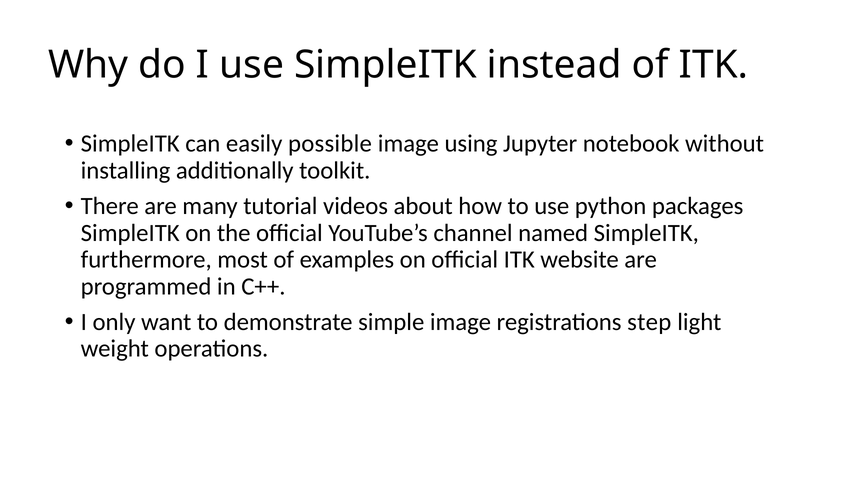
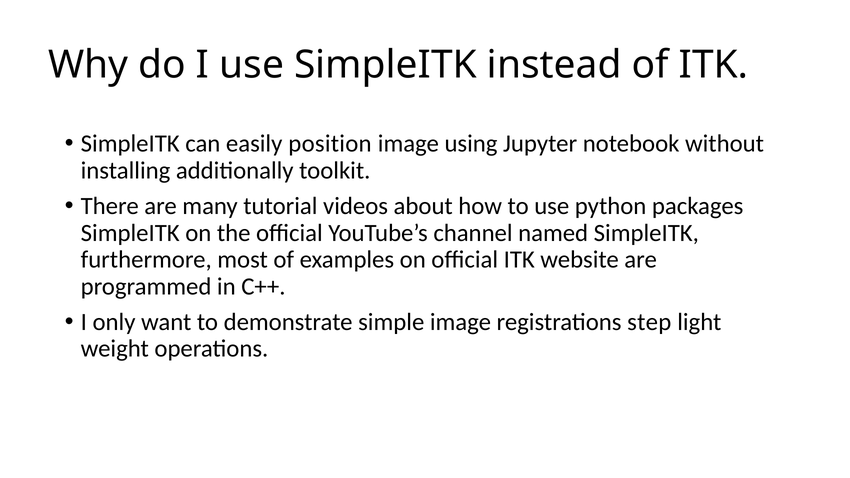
possible: possible -> position
